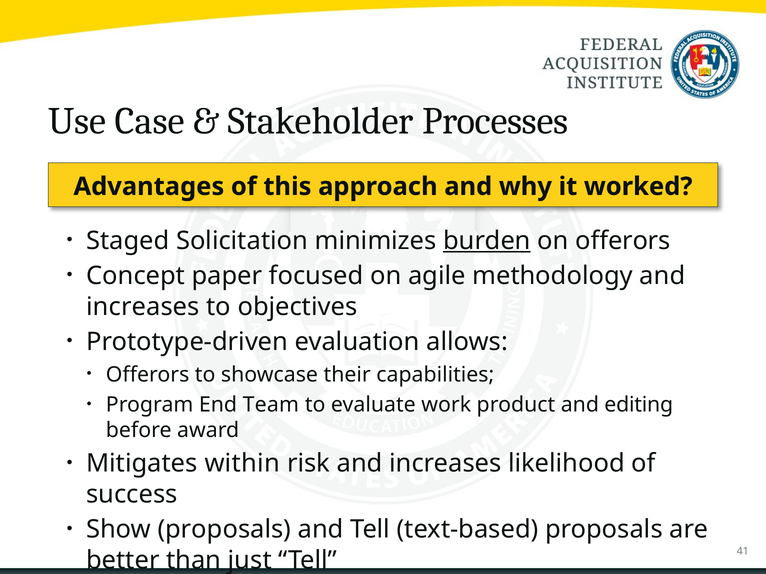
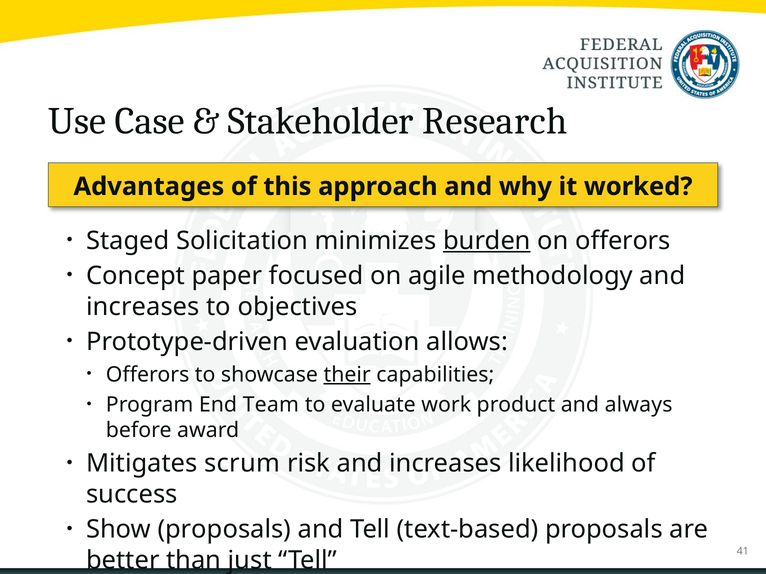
Processes: Processes -> Research
their underline: none -> present
editing: editing -> always
within: within -> scrum
